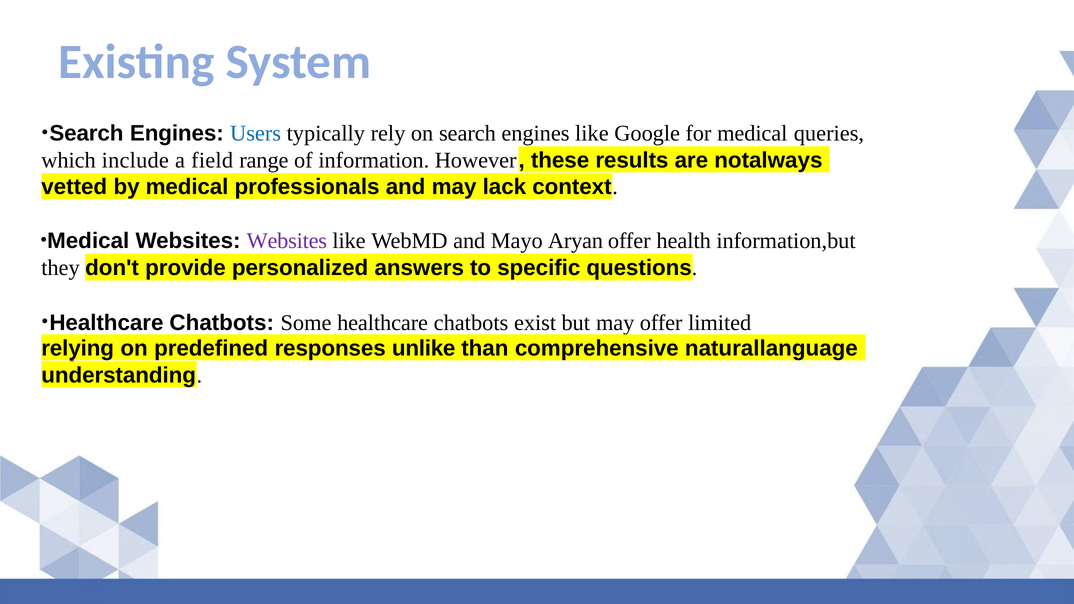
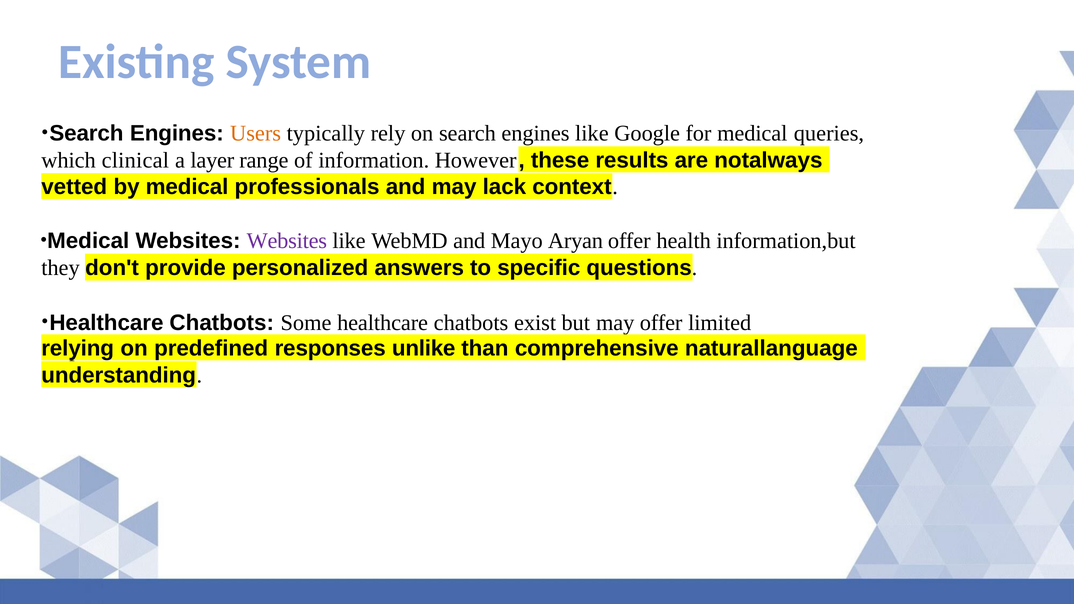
Users colour: blue -> orange
include: include -> clinical
field: field -> layer
